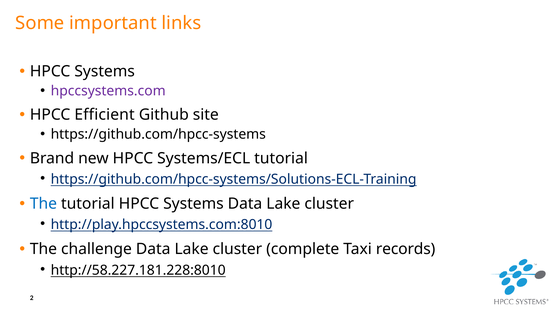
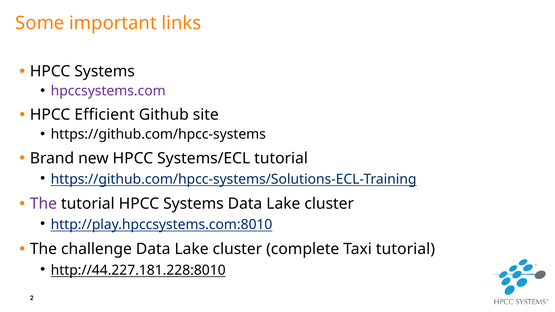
The at (43, 204) colour: blue -> purple
Taxi records: records -> tutorial
http://58.227.181.228:8010: http://58.227.181.228:8010 -> http://44.227.181.228:8010
